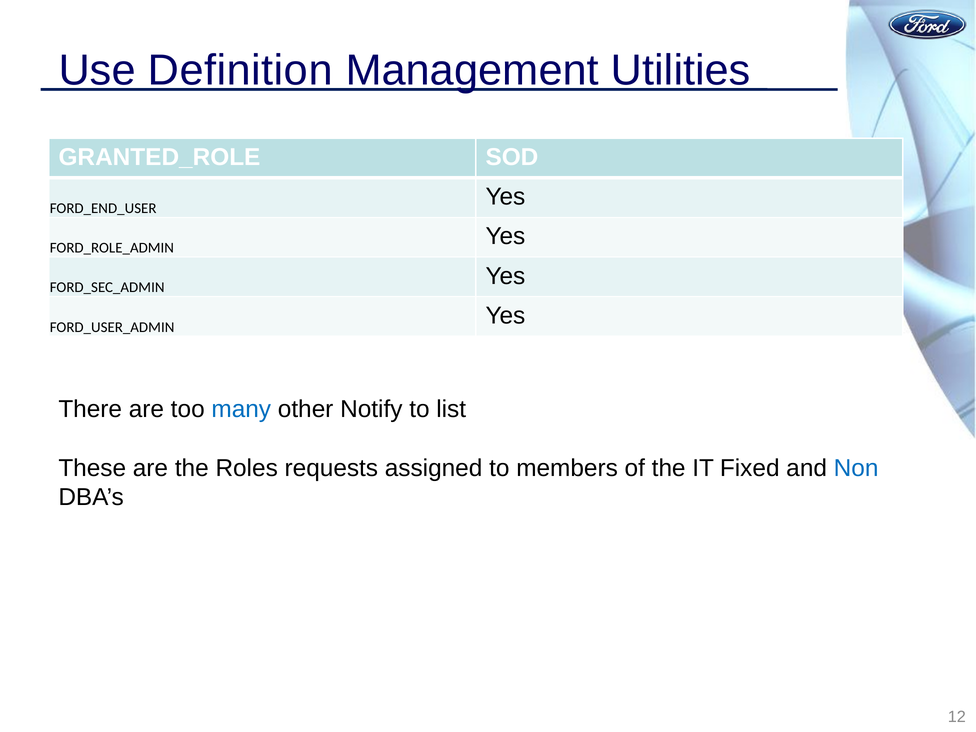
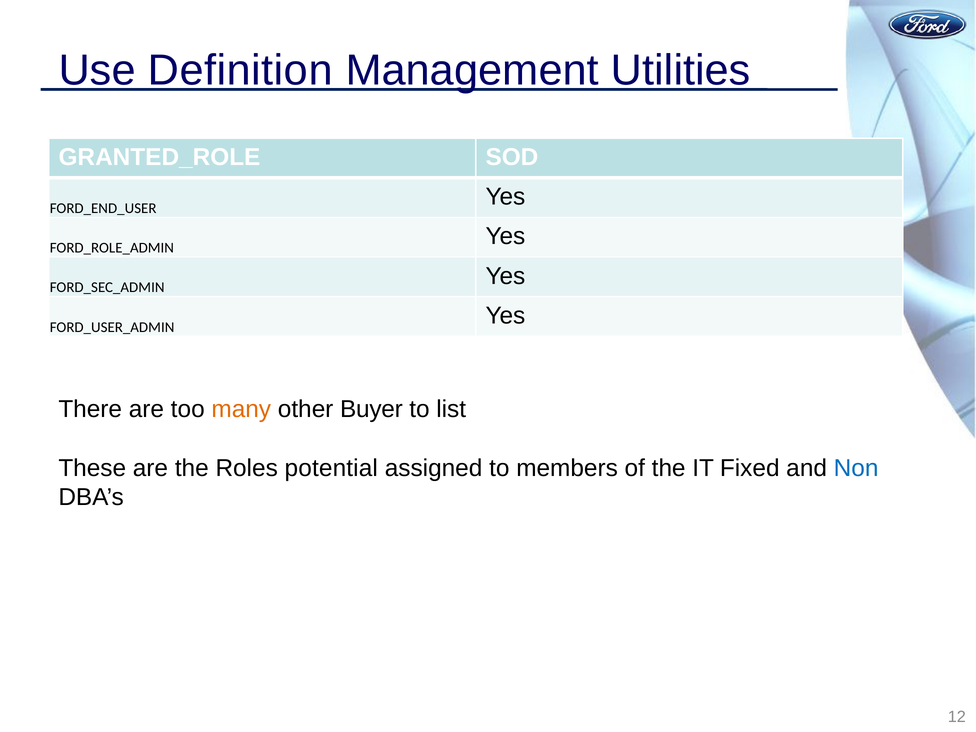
many colour: blue -> orange
Notify: Notify -> Buyer
requests: requests -> potential
